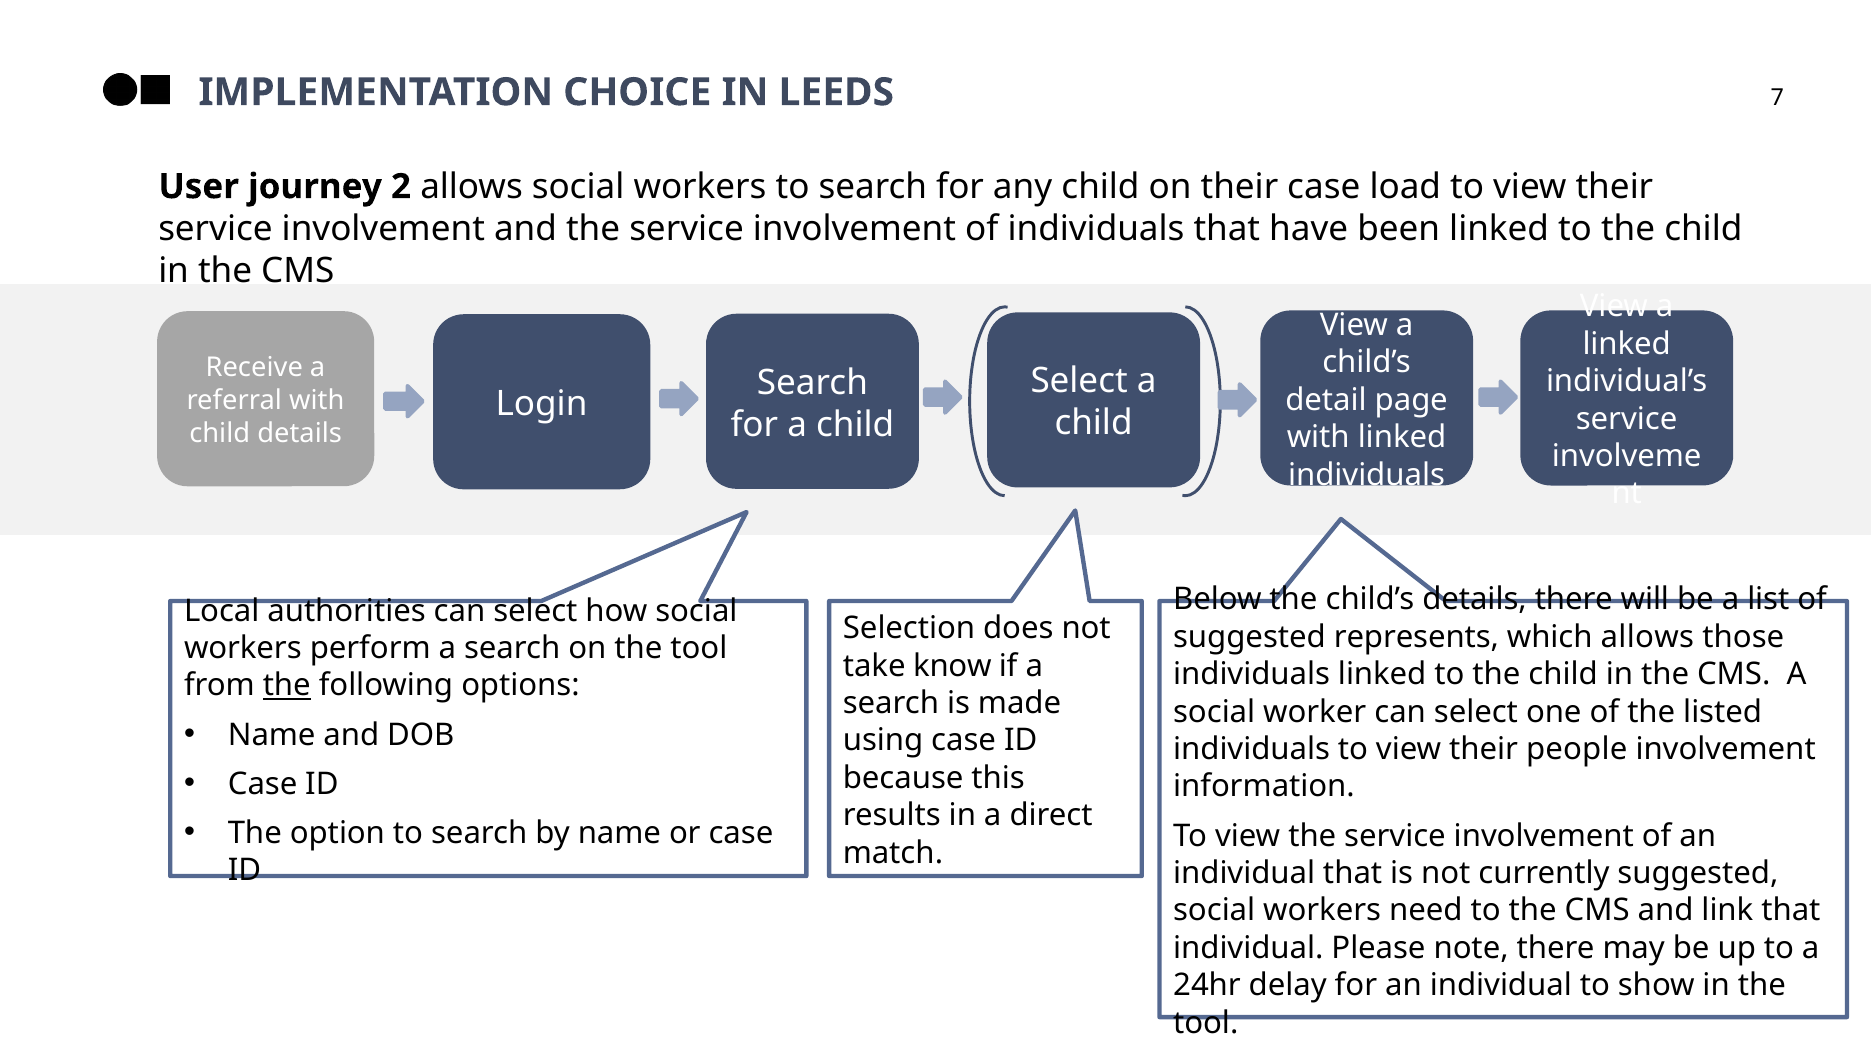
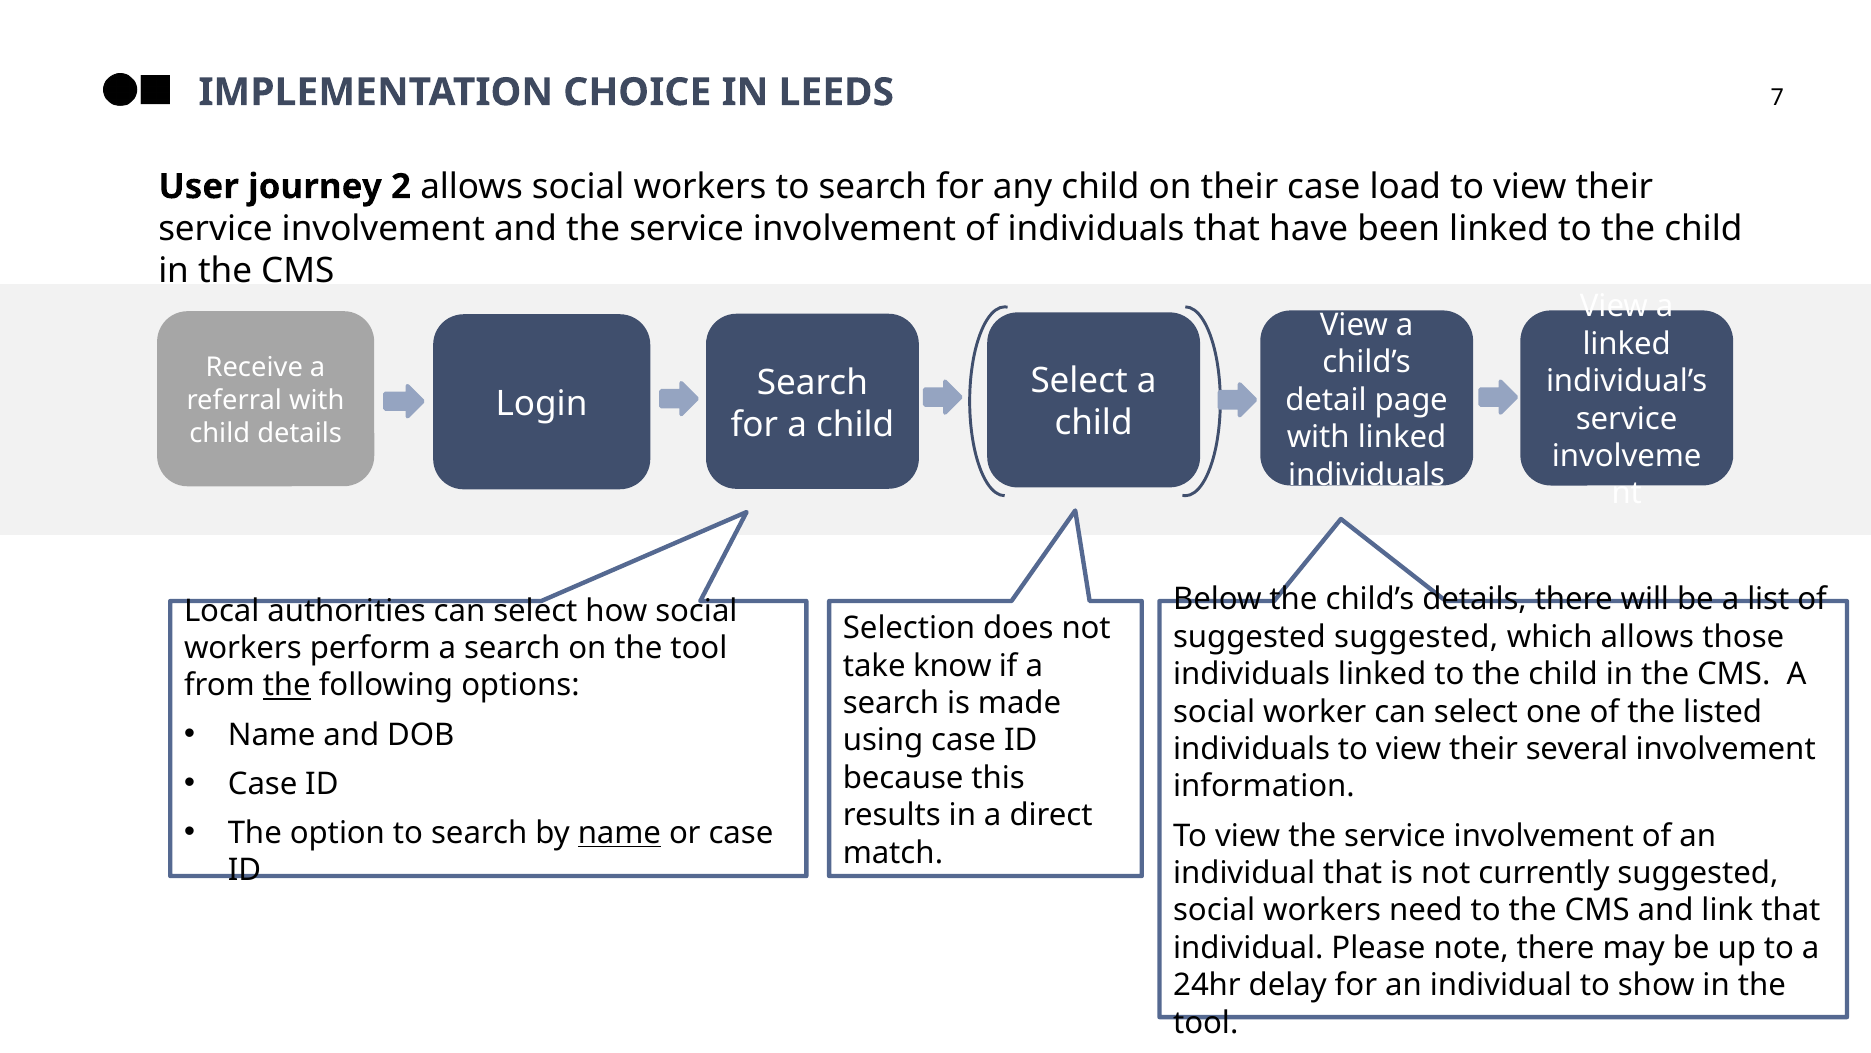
suggested represents: represents -> suggested
people: people -> several
name at (619, 833) underline: none -> present
